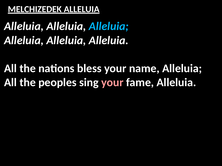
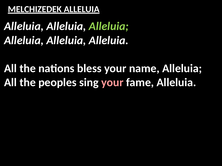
Alleluia at (109, 26) colour: light blue -> light green
